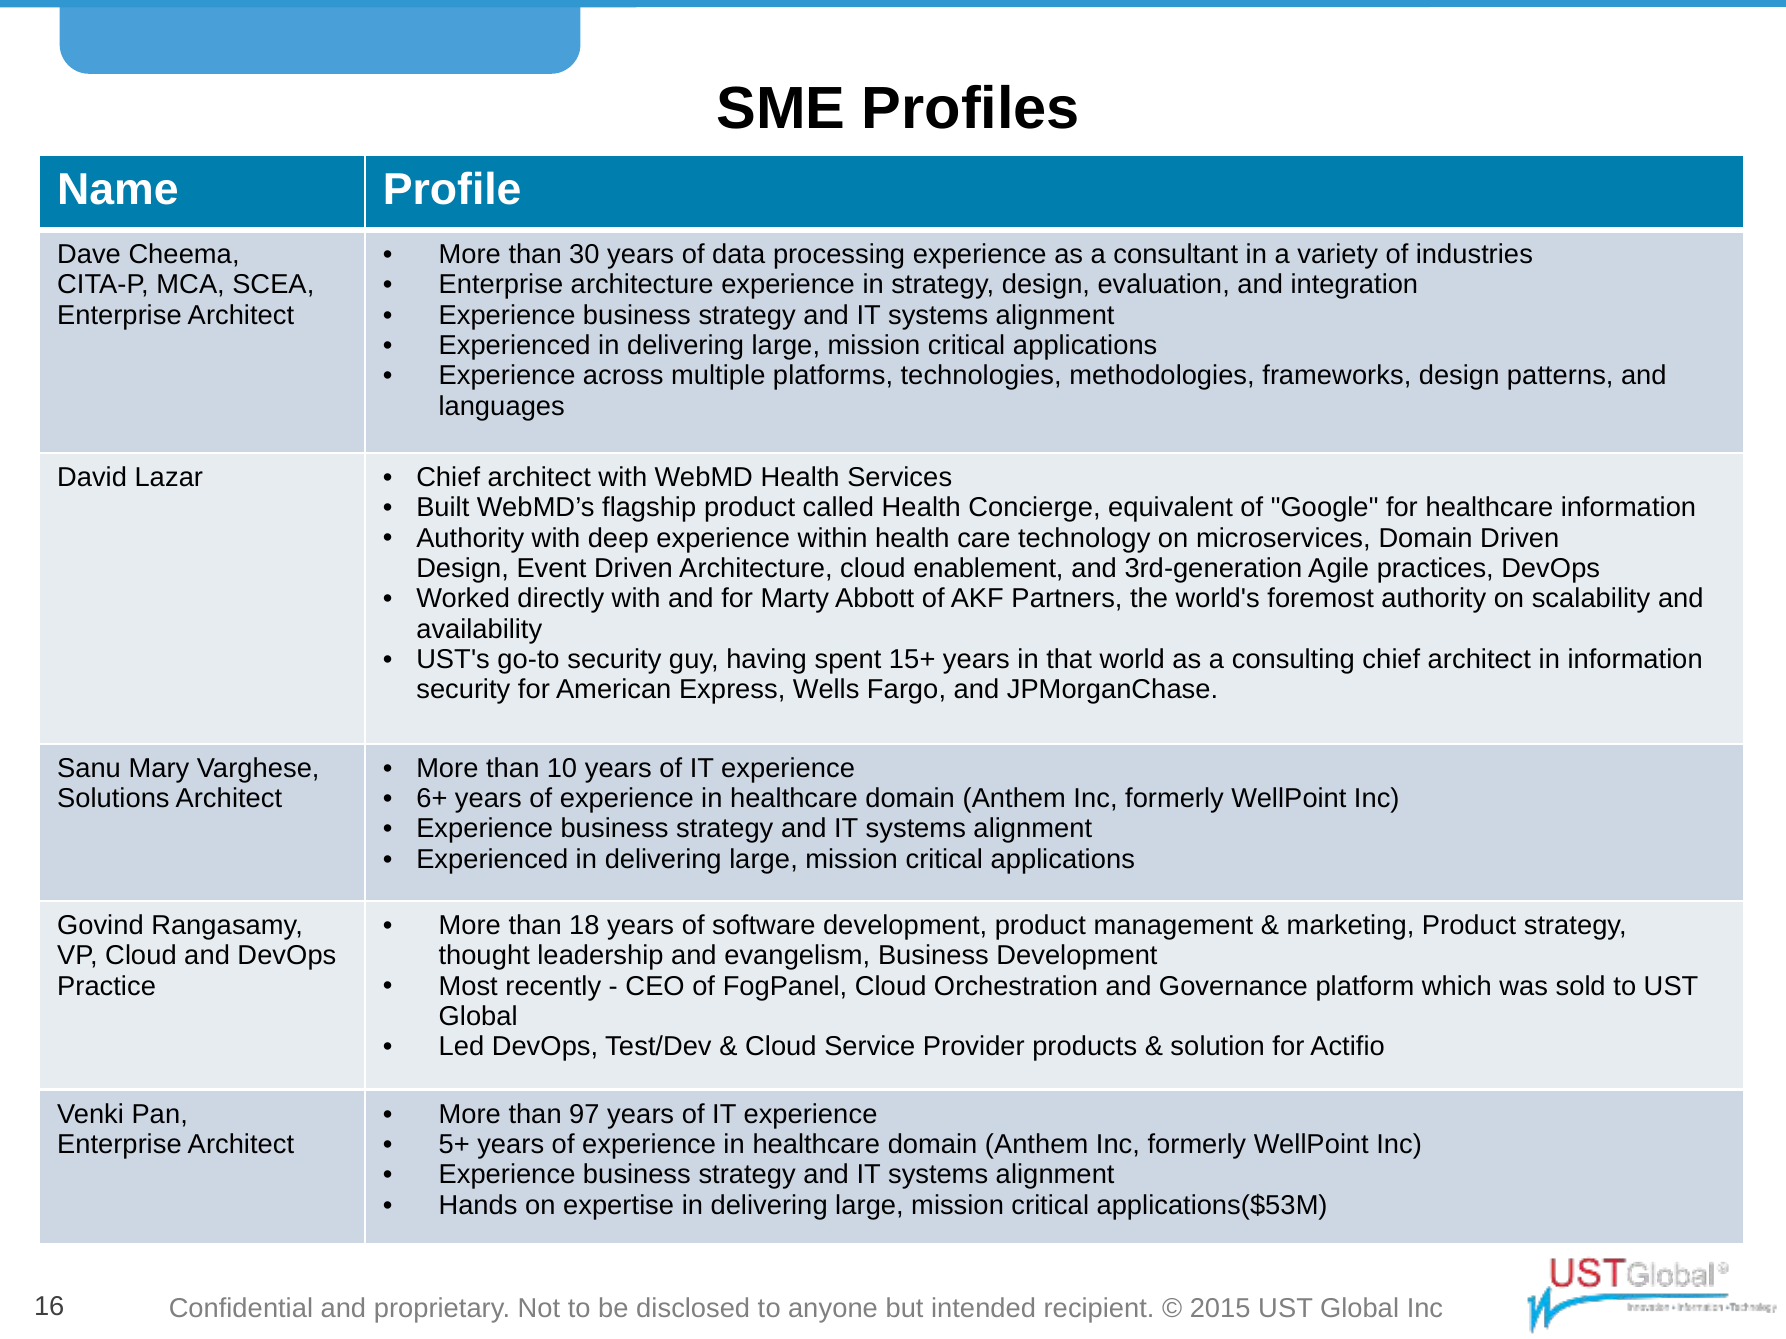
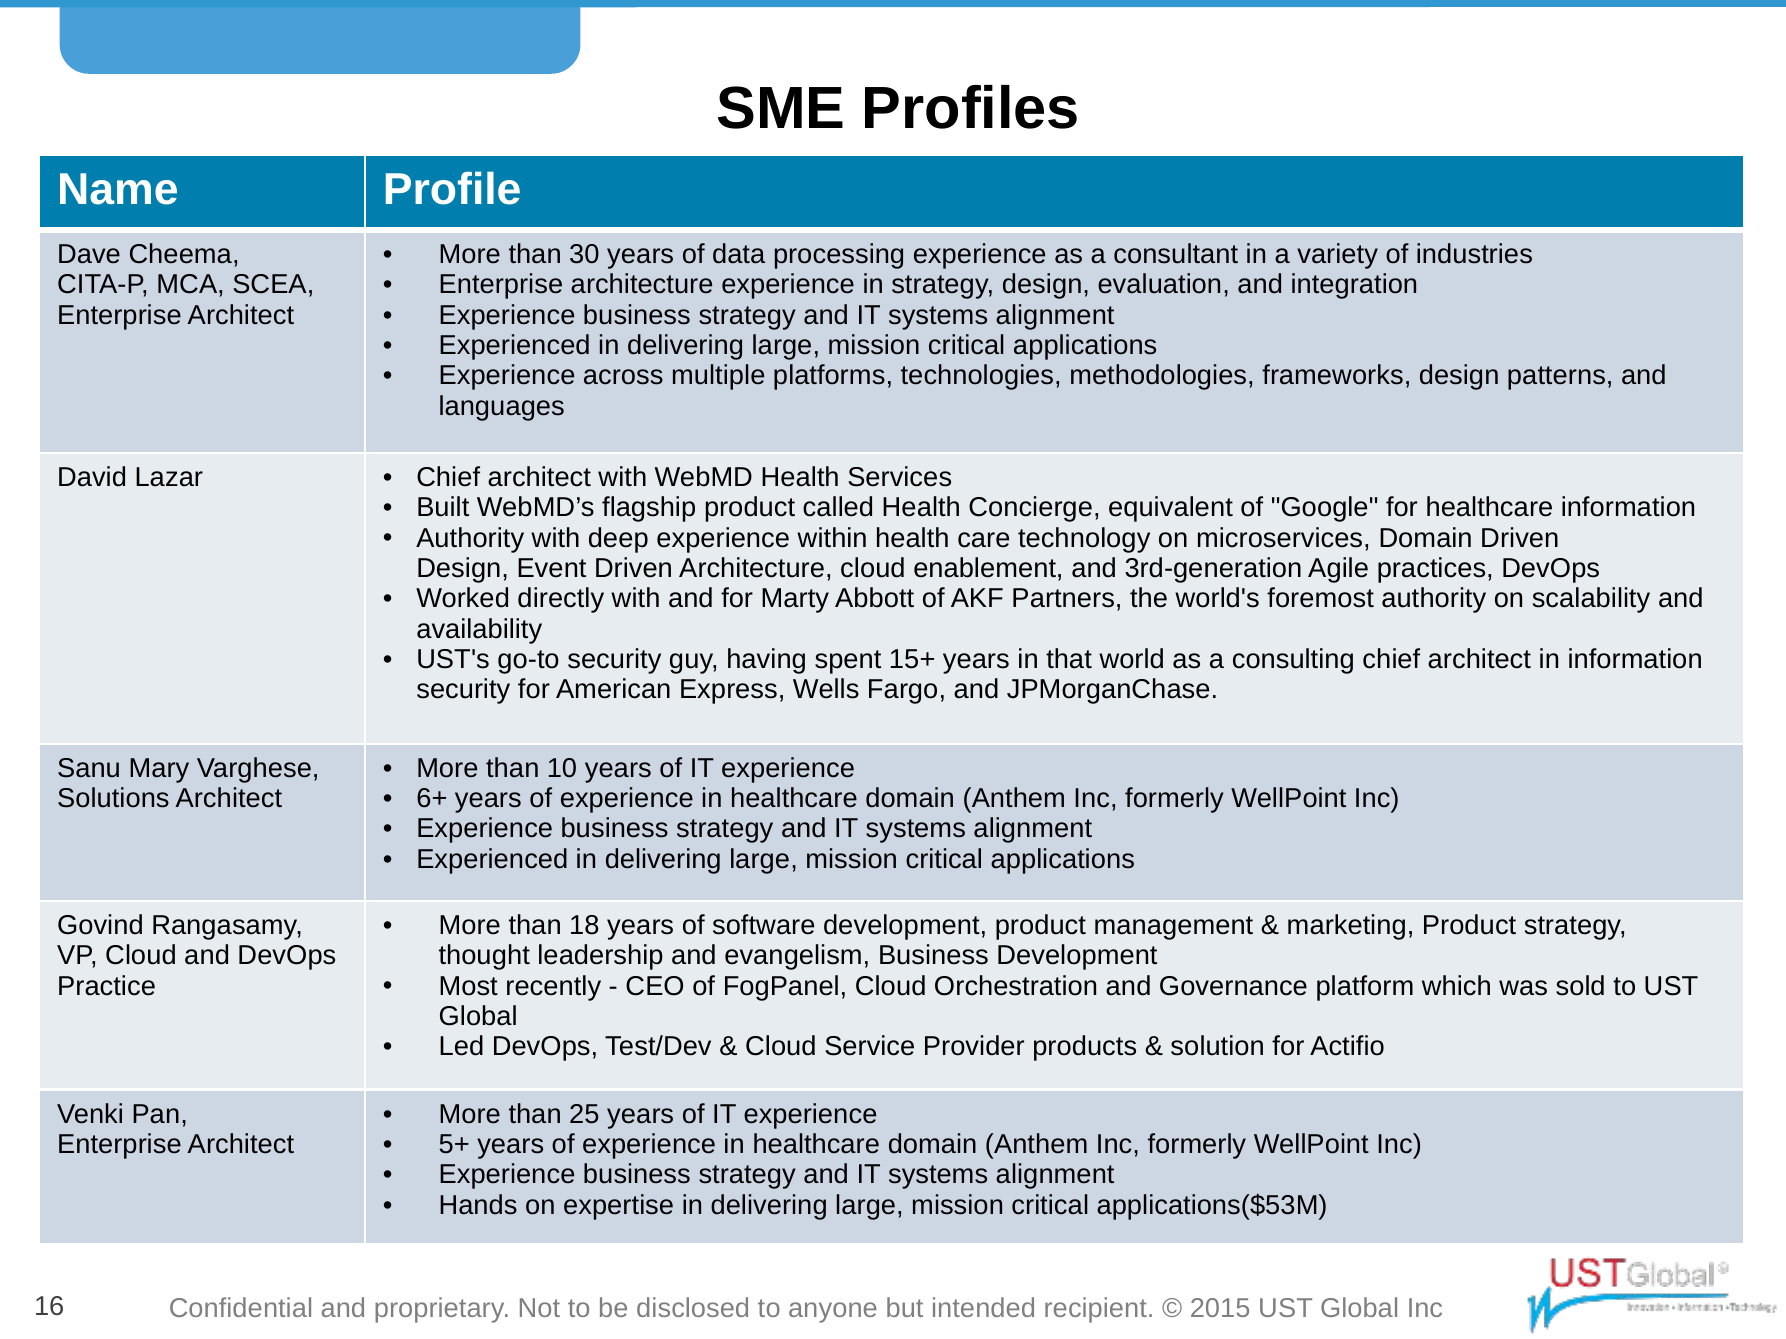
97: 97 -> 25
